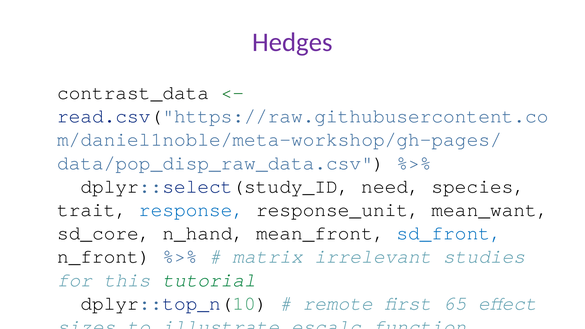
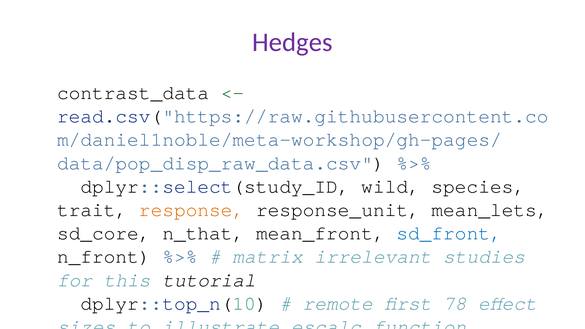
need: need -> wild
response colour: blue -> orange
mean_want: mean_want -> mean_lets
n_hand: n_hand -> n_that
tutorial colour: green -> black
65: 65 -> 78
